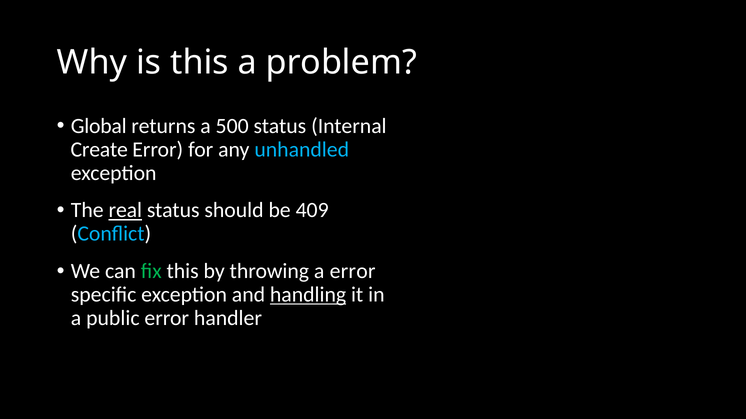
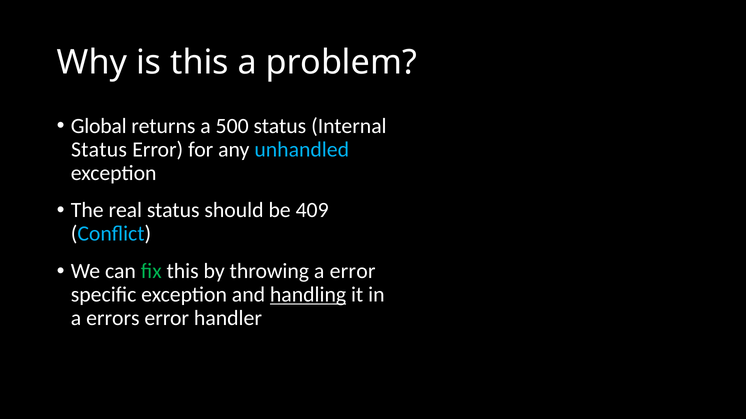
Create at (99, 150): Create -> Status
real underline: present -> none
public: public -> errors
